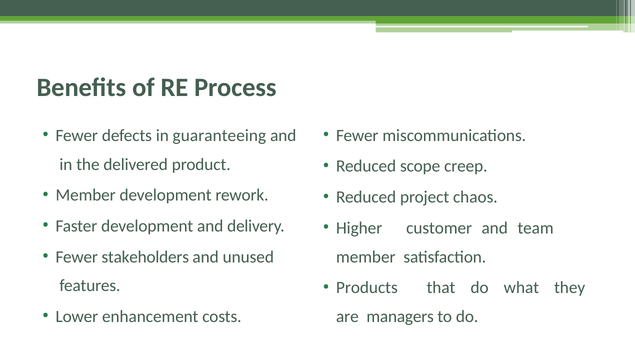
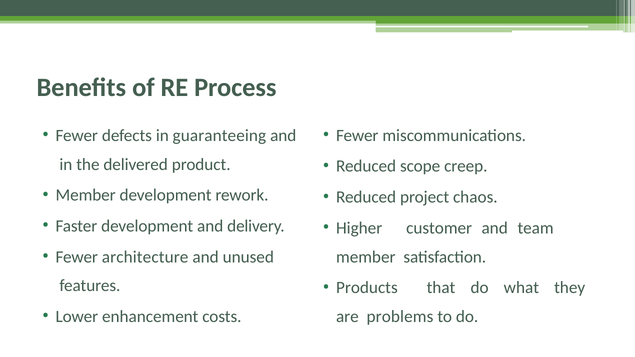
stakeholders: stakeholders -> architecture
managers: managers -> problems
